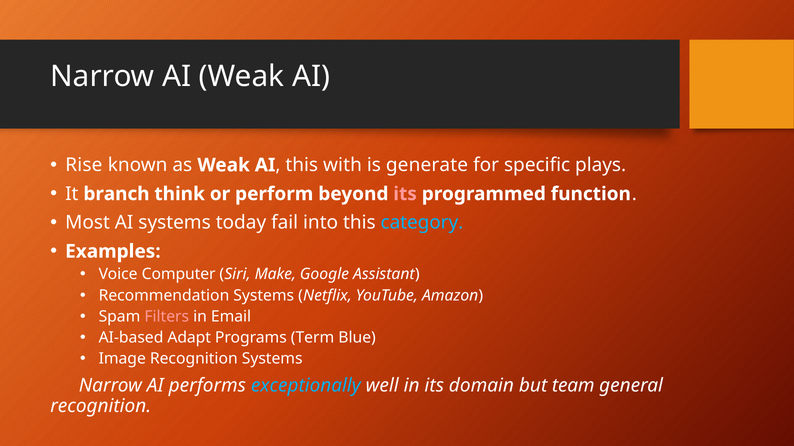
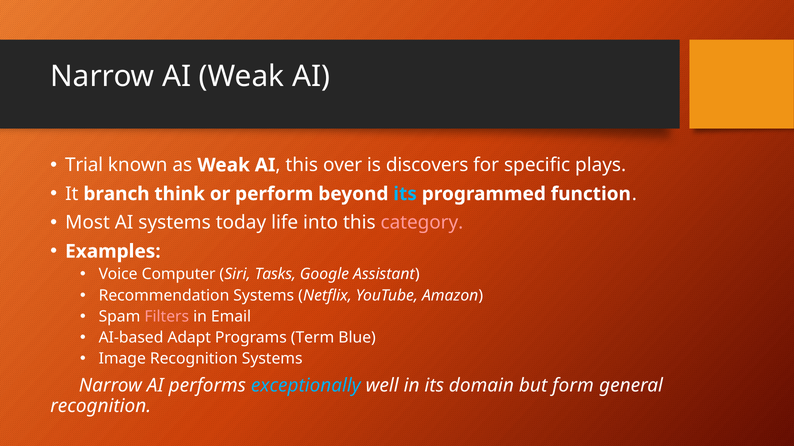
Rise: Rise -> Trial
with: with -> over
generate: generate -> discovers
its at (405, 194) colour: pink -> light blue
fail: fail -> life
category colour: light blue -> pink
Make: Make -> Tasks
team: team -> form
